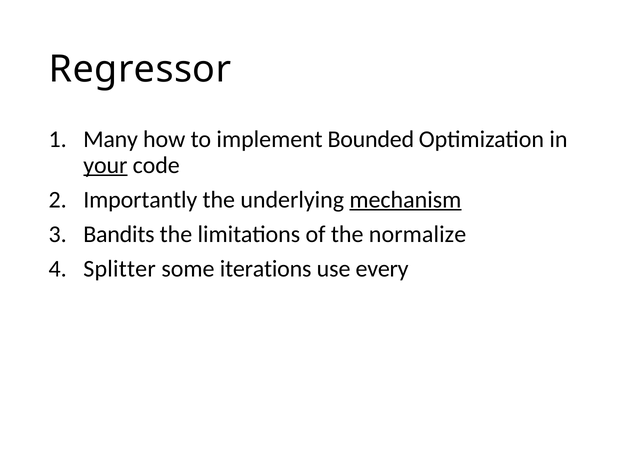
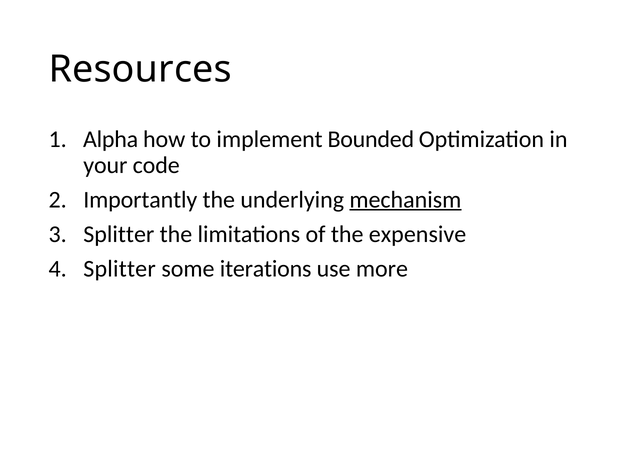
Regressor: Regressor -> Resources
Many: Many -> Alpha
your underline: present -> none
Bandits at (119, 234): Bandits -> Splitter
normalize: normalize -> expensive
every: every -> more
